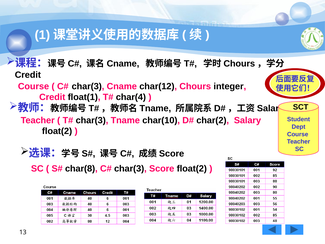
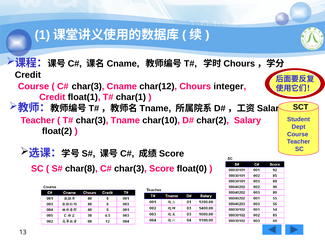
char(4: char(4 -> char(1
Score float(2: float(2 -> float(0
